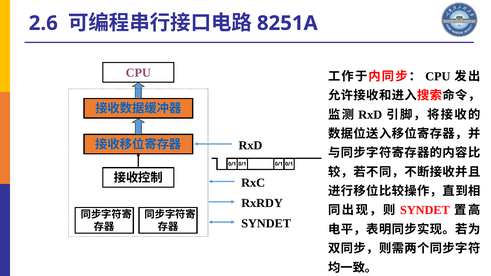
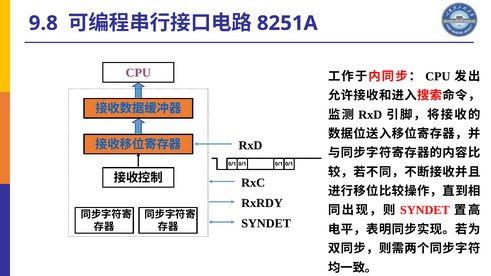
2.6: 2.6 -> 9.8
